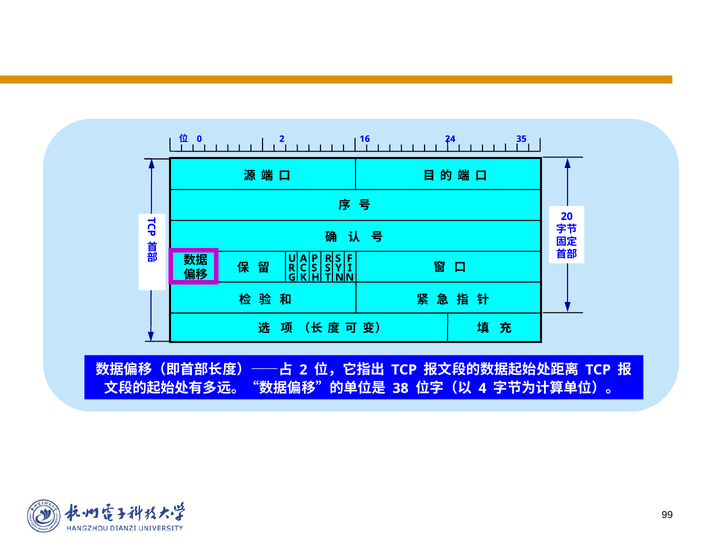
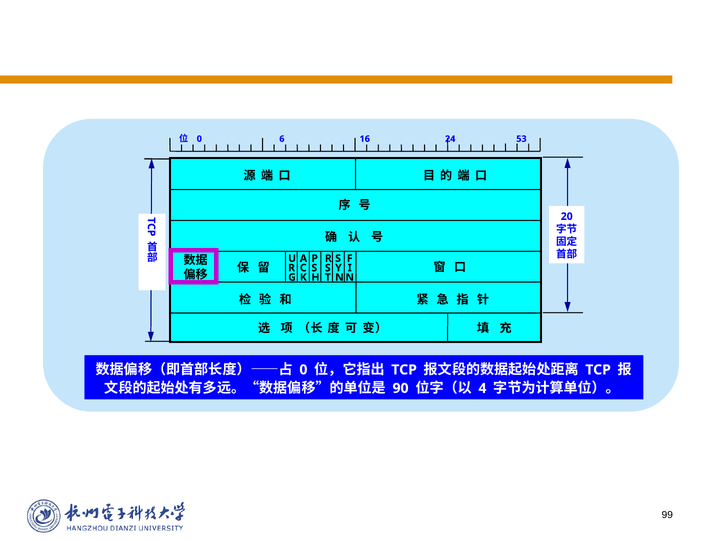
0 2: 2 -> 6
35: 35 -> 53
2 at (303, 370): 2 -> 0
38: 38 -> 90
